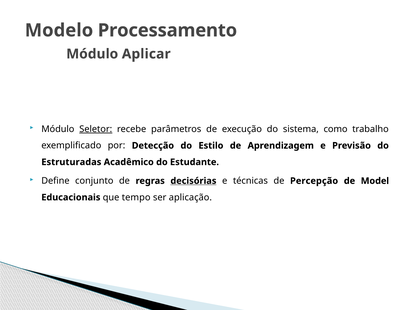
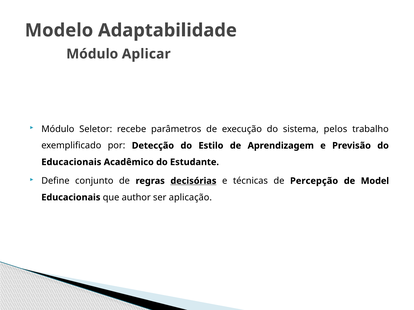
Processamento: Processamento -> Adaptabilidade
Seletor underline: present -> none
como: como -> pelos
Estruturadas at (71, 162): Estruturadas -> Educacionais
tempo: tempo -> author
